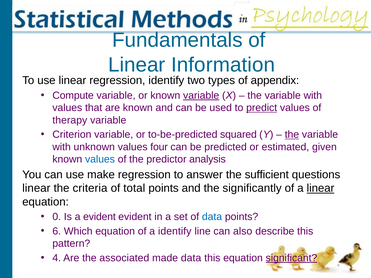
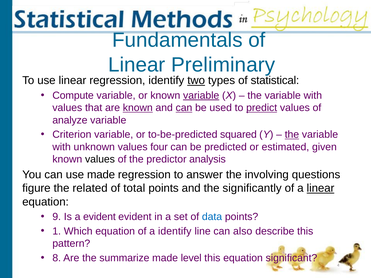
Information: Information -> Preliminary
two underline: none -> present
appendix: appendix -> statistical
known at (138, 108) underline: none -> present
can at (184, 108) underline: none -> present
therapy: therapy -> analyze
values at (100, 159) colour: blue -> black
use make: make -> made
sufficient: sufficient -> involving
linear at (36, 188): linear -> figure
criteria: criteria -> related
0: 0 -> 9
6: 6 -> 1
4 at (57, 258): 4 -> 8
associated: associated -> summarize
made data: data -> level
significant underline: present -> none
